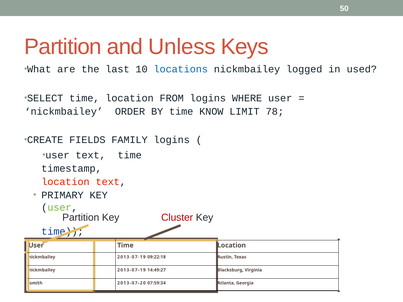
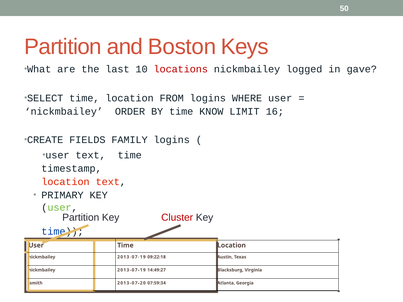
Unless: Unless -> Boston
locations colour: blue -> red
used: used -> gave
78: 78 -> 16
